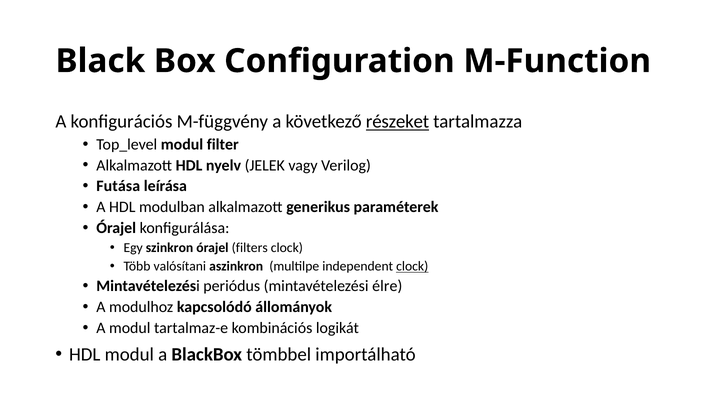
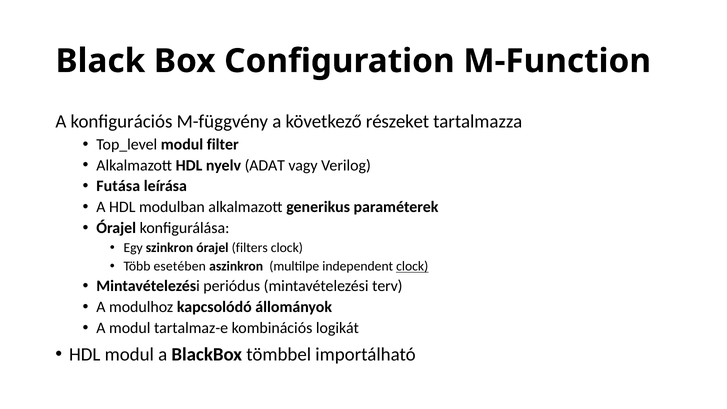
részeket underline: present -> none
JELEK: JELEK -> ADAT
valósítani: valósítani -> esetében
élre: élre -> terv
